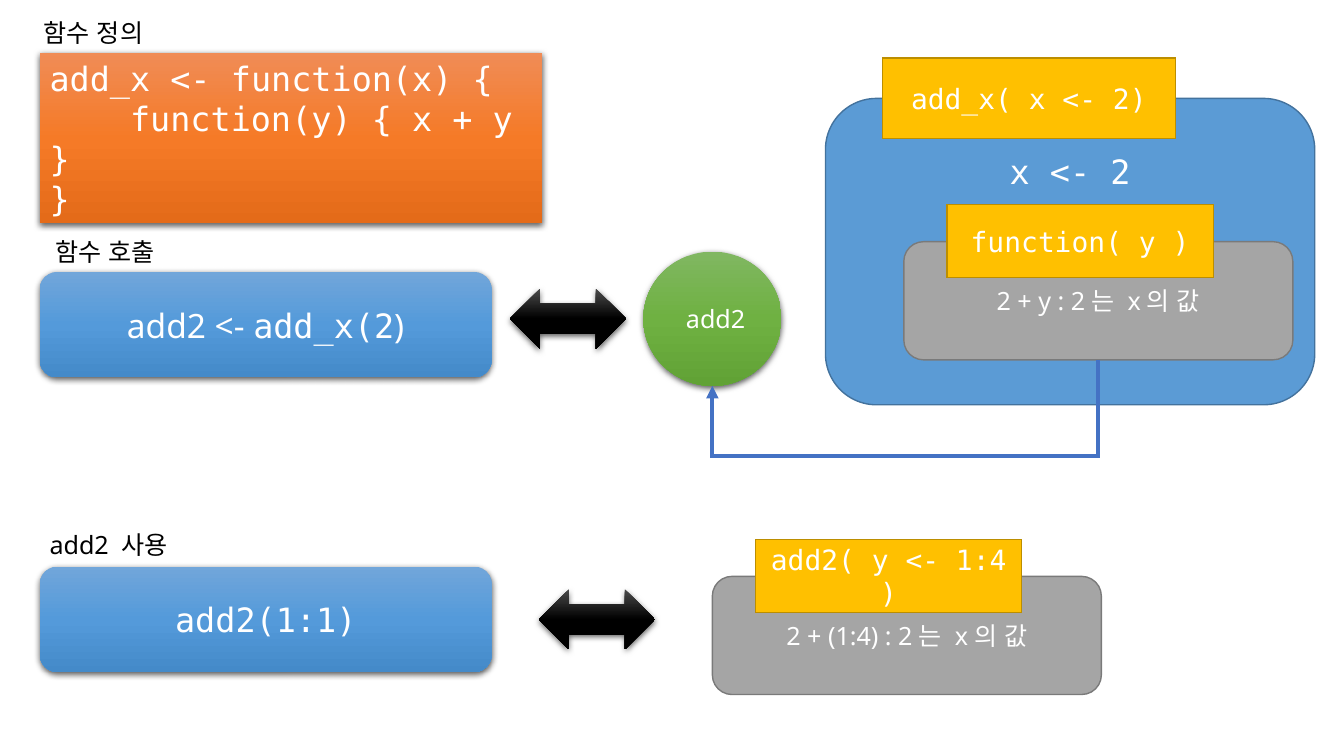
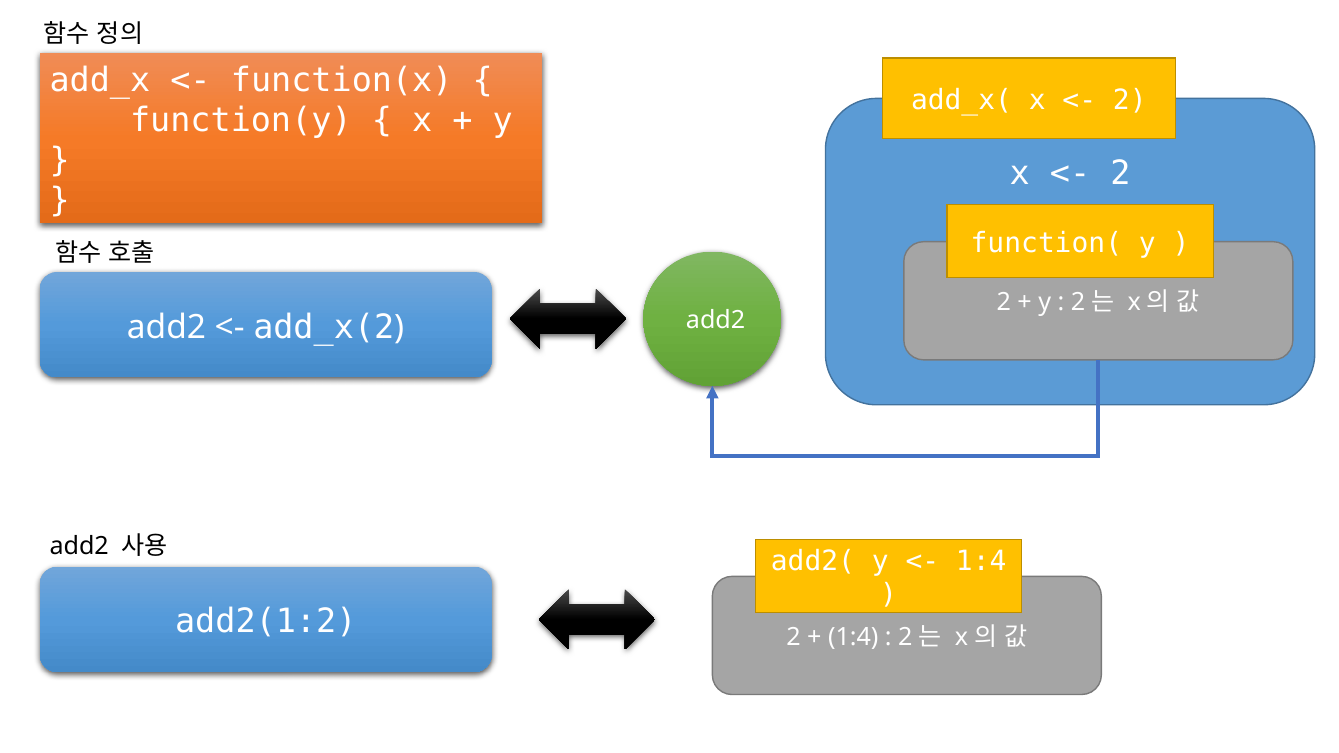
add2(1:1: add2(1:1 -> add2(1:2
